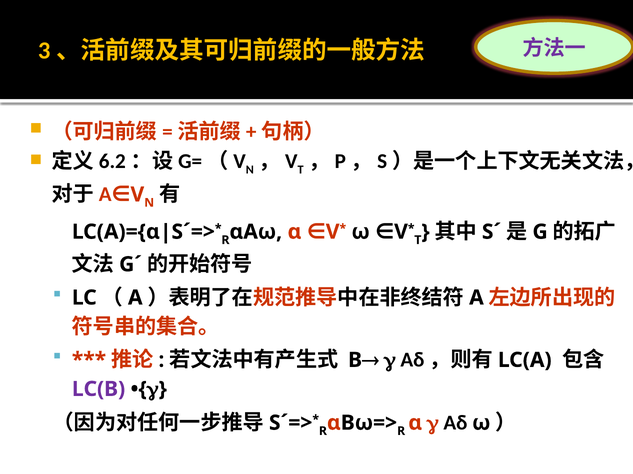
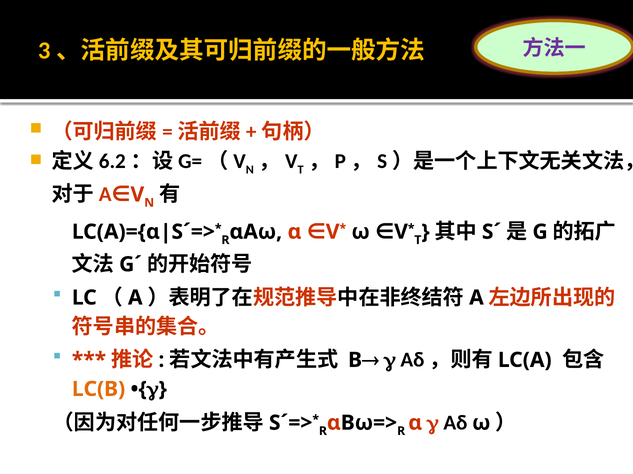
LC(B colour: purple -> orange
